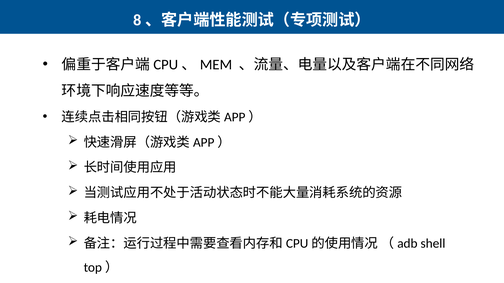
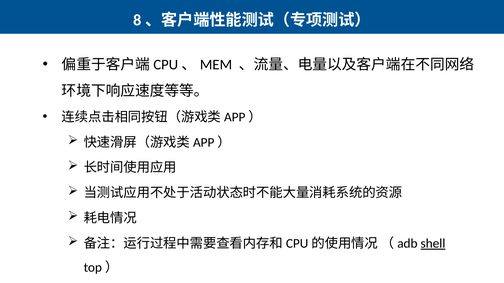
shell underline: none -> present
